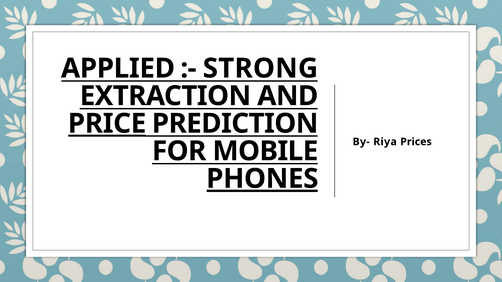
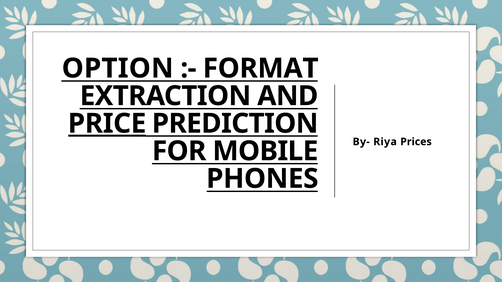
APPLIED: APPLIED -> OPTION
STRONG: STRONG -> FORMAT
PHONES underline: present -> none
